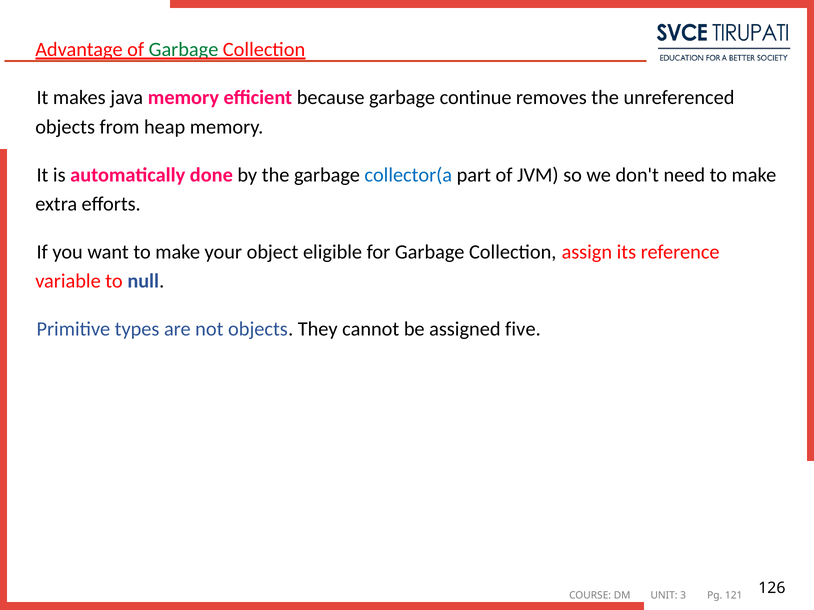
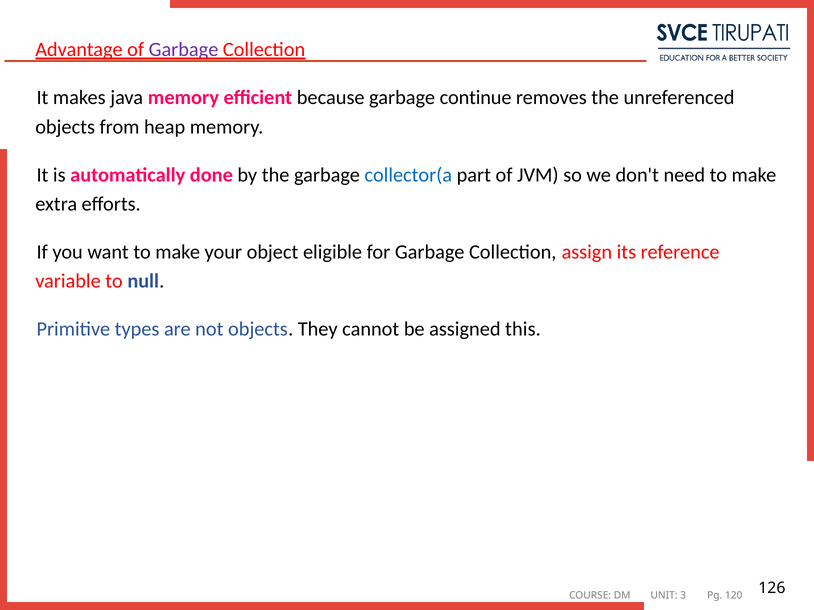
Garbage at (184, 50) colour: green -> purple
five: five -> this
121: 121 -> 120
